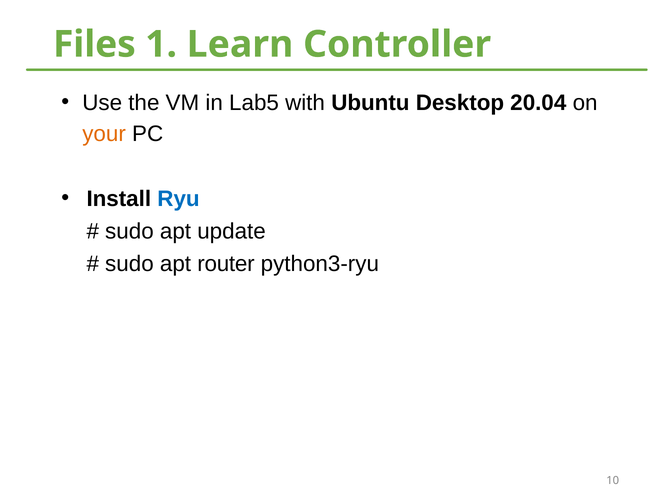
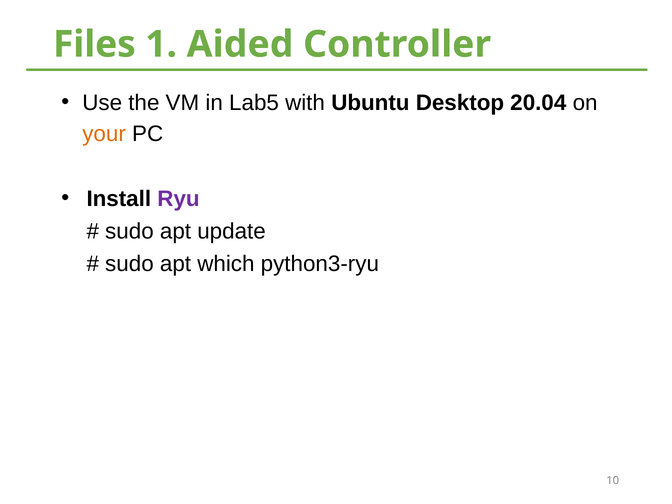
Learn: Learn -> Aided
Ryu colour: blue -> purple
router: router -> which
